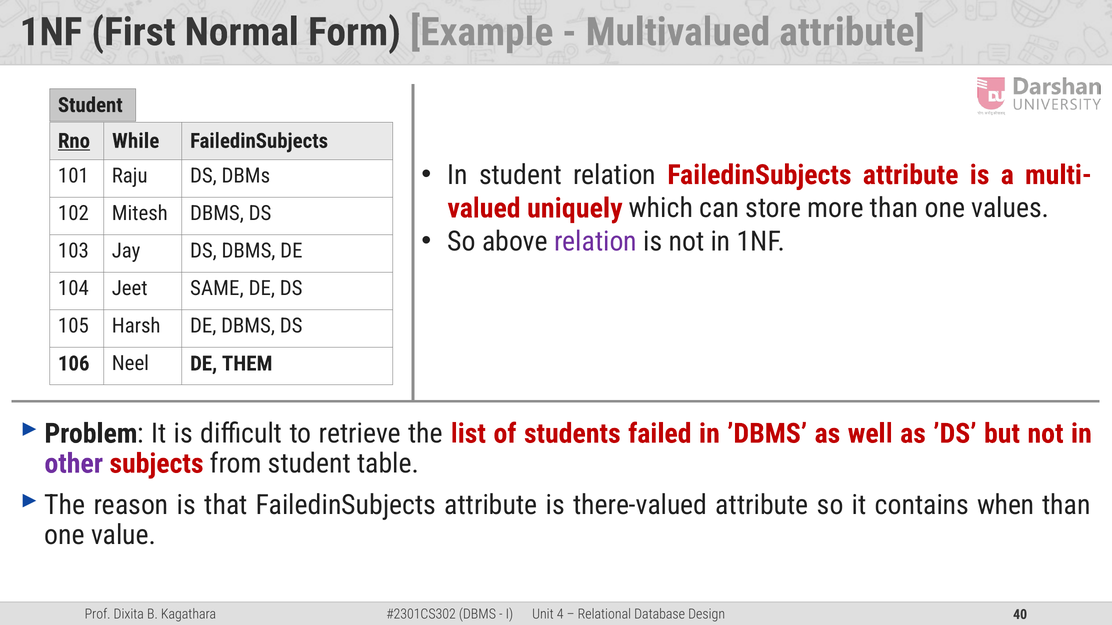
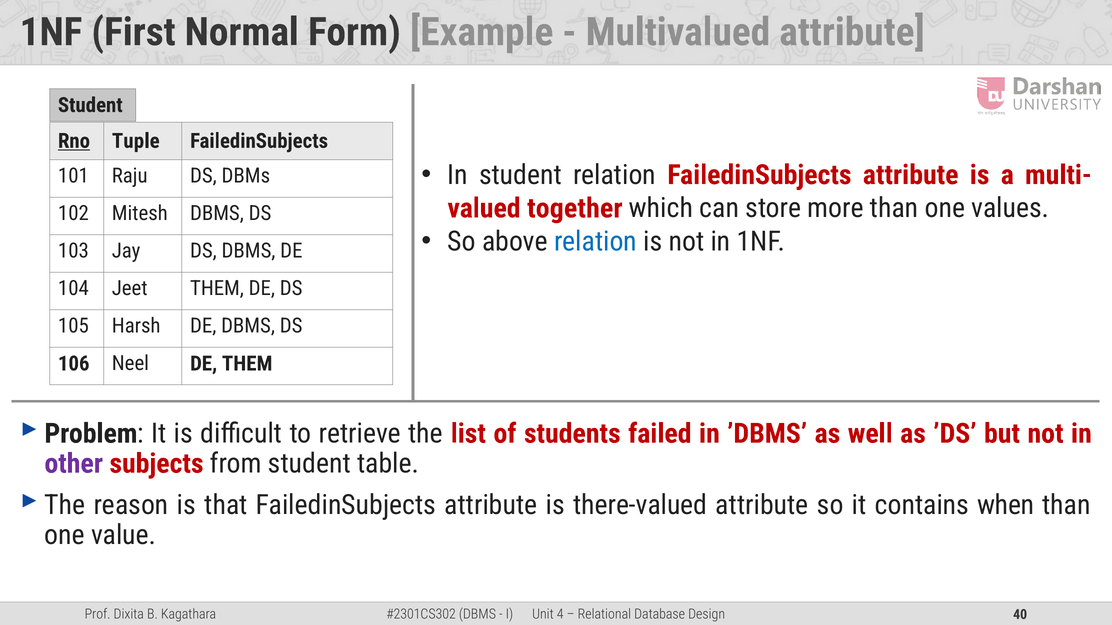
While: While -> Tuple
uniquely: uniquely -> together
relation at (595, 242) colour: purple -> blue
Jeet SAME: SAME -> THEM
